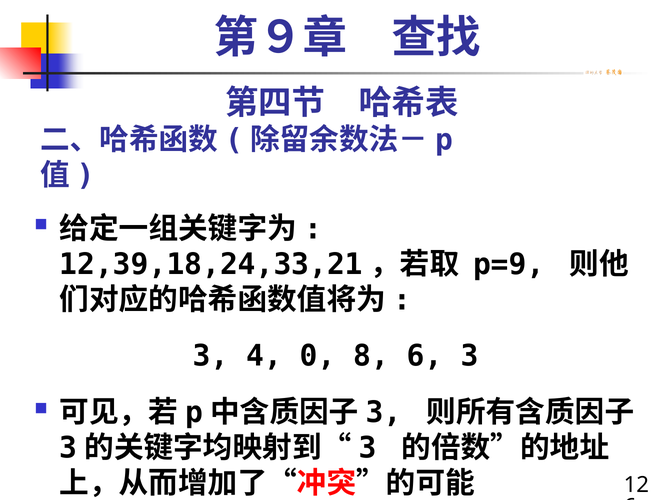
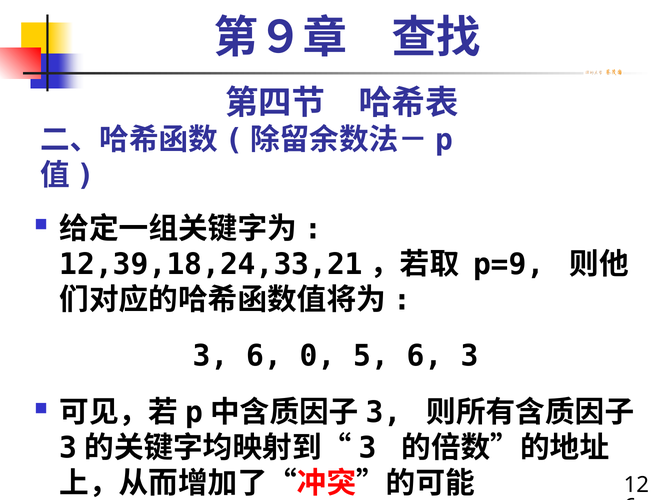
3 4: 4 -> 6
8: 8 -> 5
